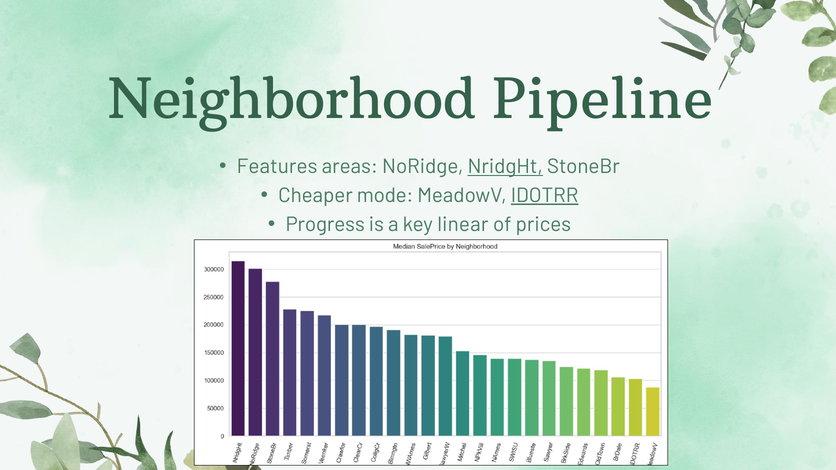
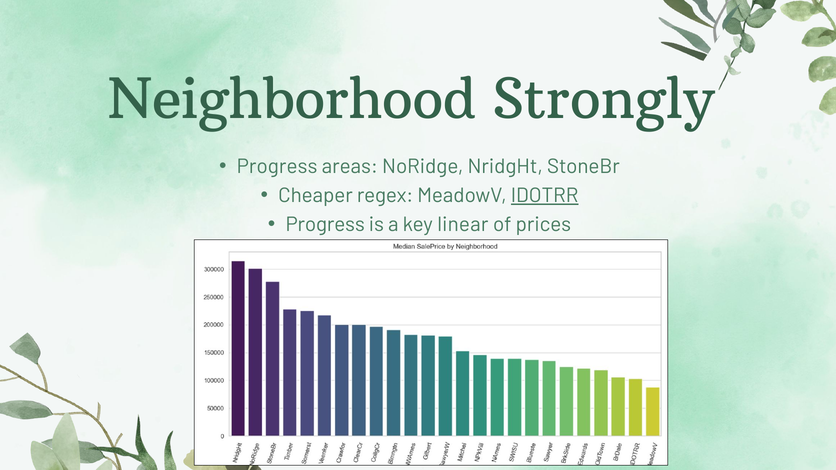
Pipeline: Pipeline -> Strongly
Features at (277, 167): Features -> Progress
NridgHt underline: present -> none
mode: mode -> regex
